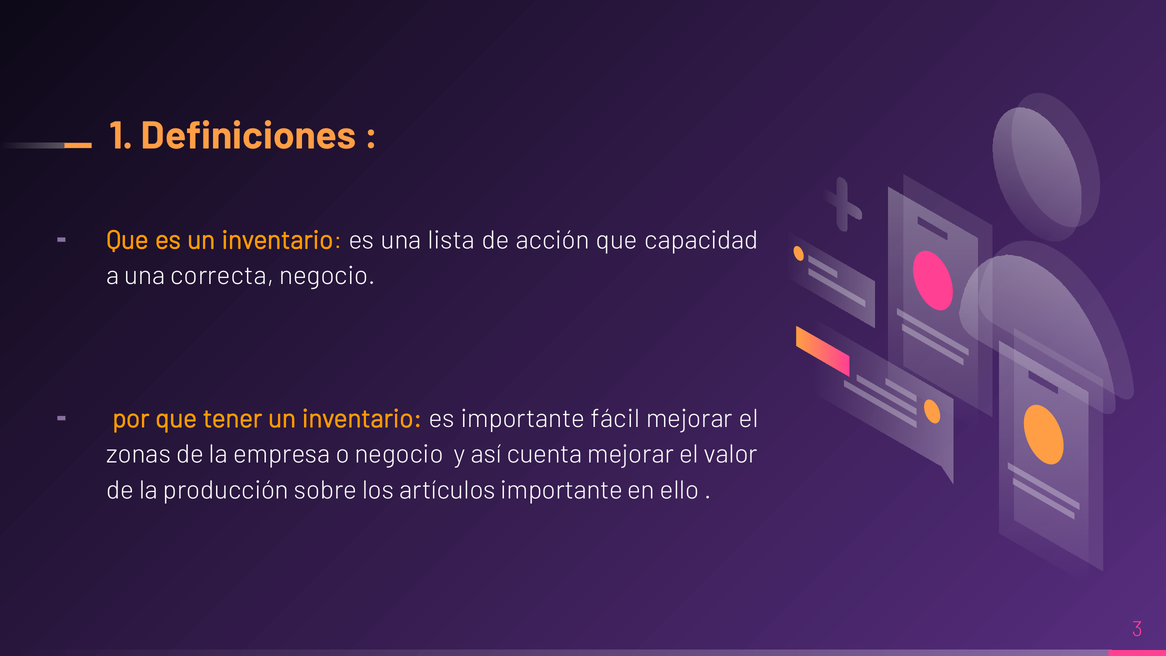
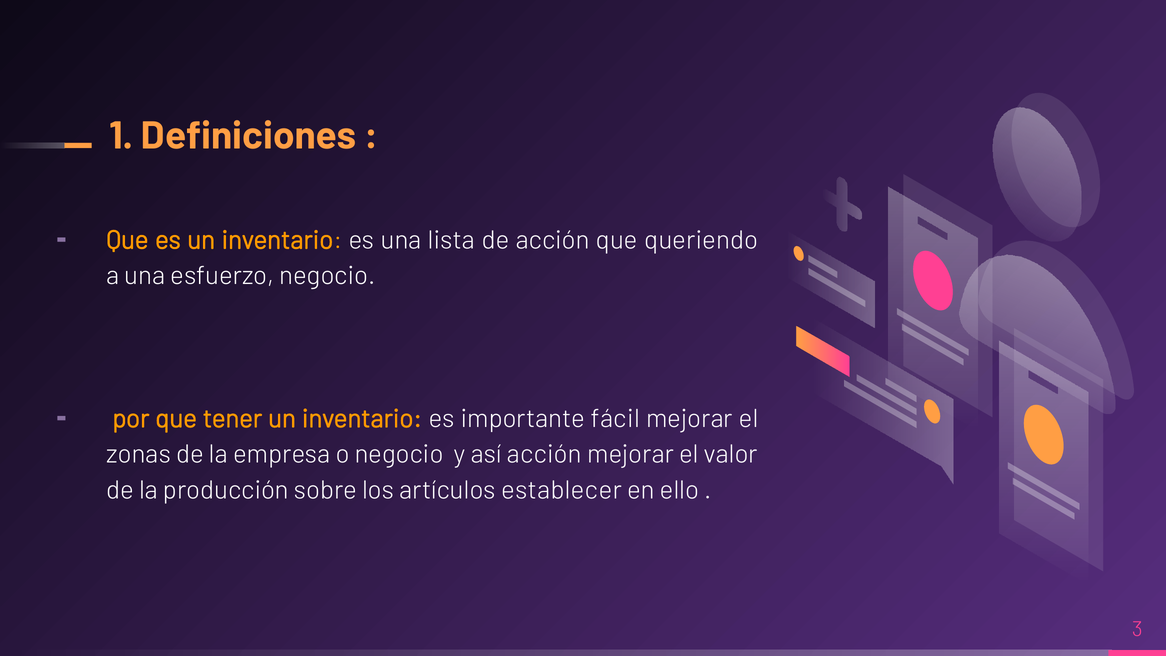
capacidad: capacidad -> queriendo
correcta: correcta -> esfuerzo
así cuenta: cuenta -> acción
artículos importante: importante -> establecer
